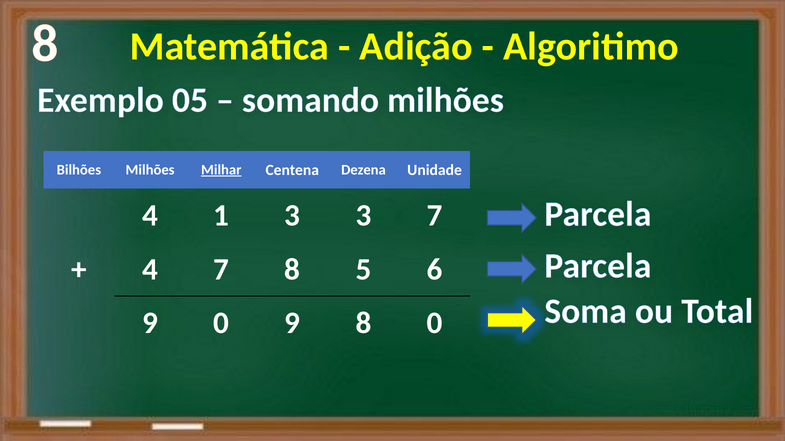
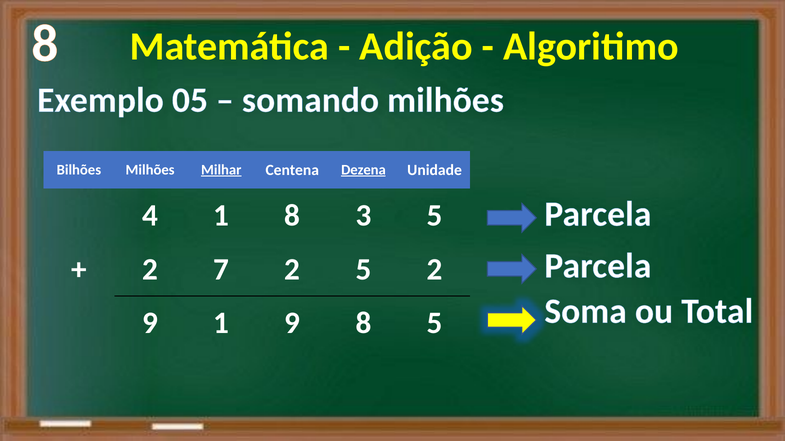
Dezena underline: none -> present
1 3: 3 -> 8
3 7: 7 -> 5
4 at (150, 270): 4 -> 2
7 8: 8 -> 2
5 6: 6 -> 2
9 0: 0 -> 1
8 0: 0 -> 5
